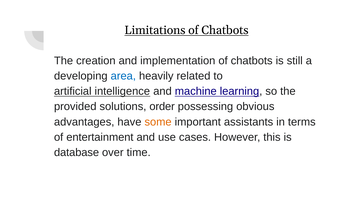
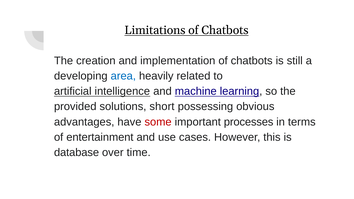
order: order -> short
some colour: orange -> red
assistants: assistants -> processes
